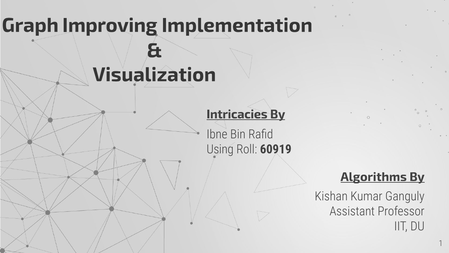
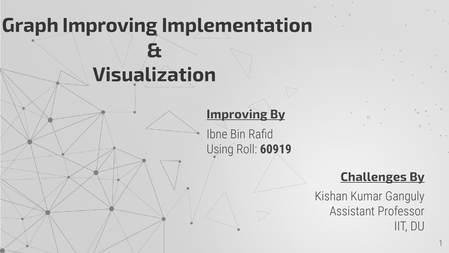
Intricacies at (237, 114): Intricacies -> Improving
Algorithms: Algorithms -> Challenges
